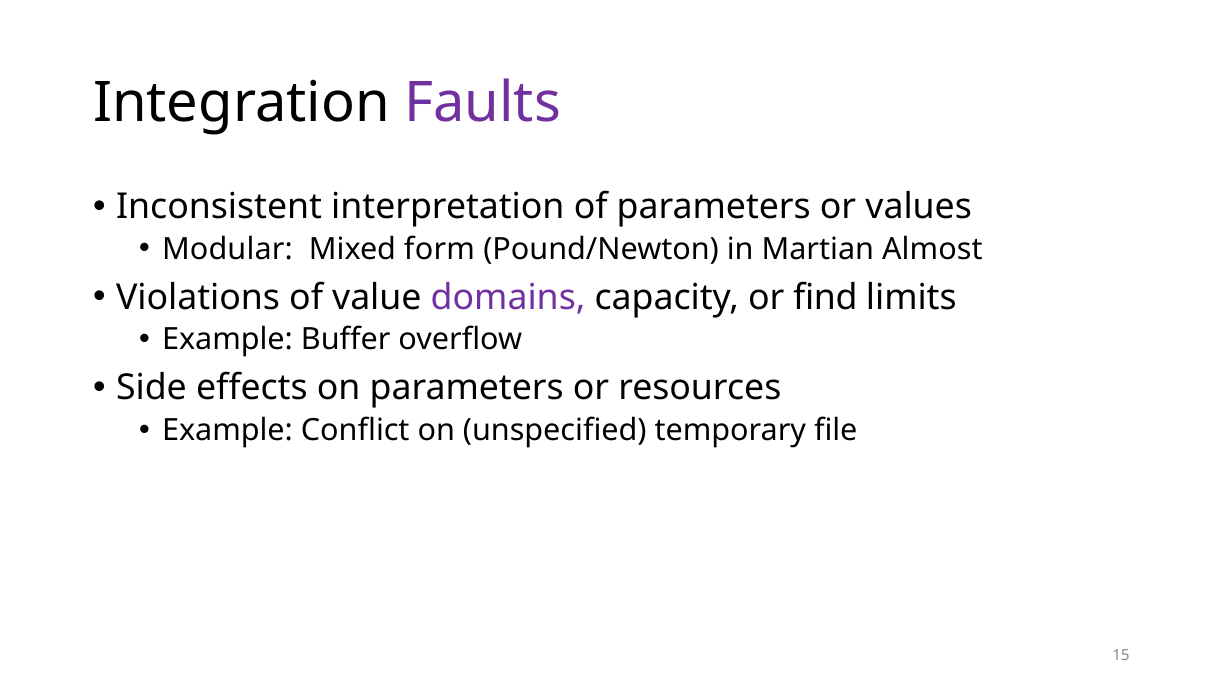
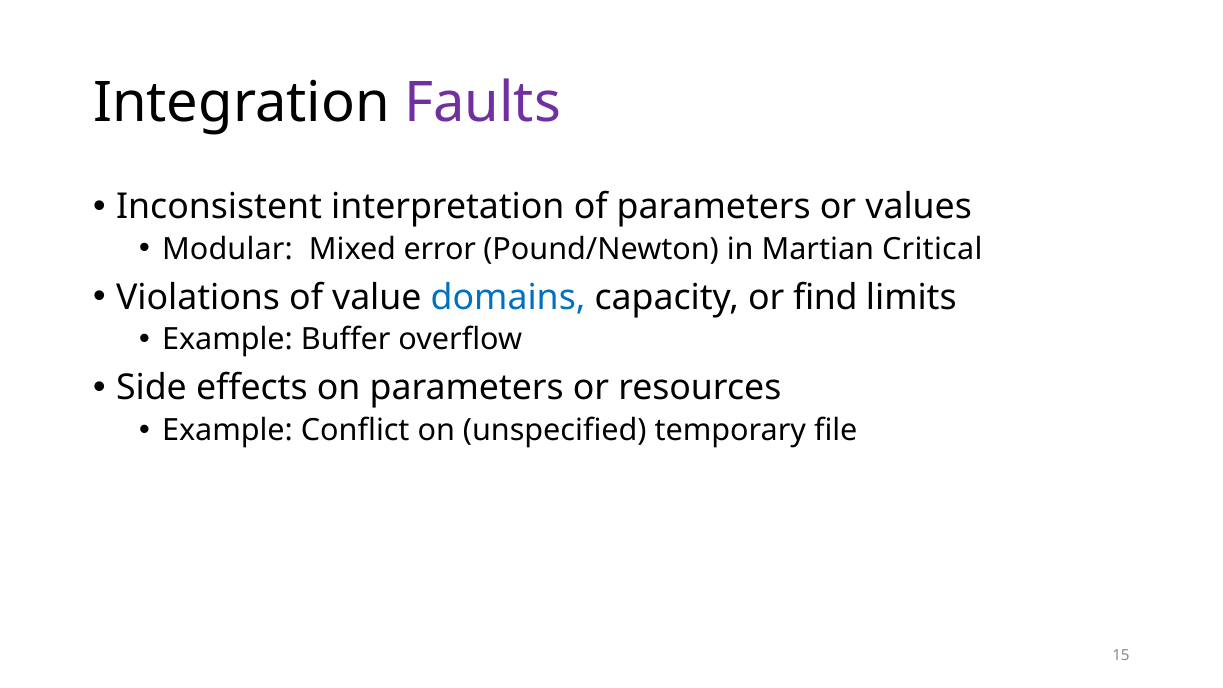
form: form -> error
Almost: Almost -> Critical
domains colour: purple -> blue
